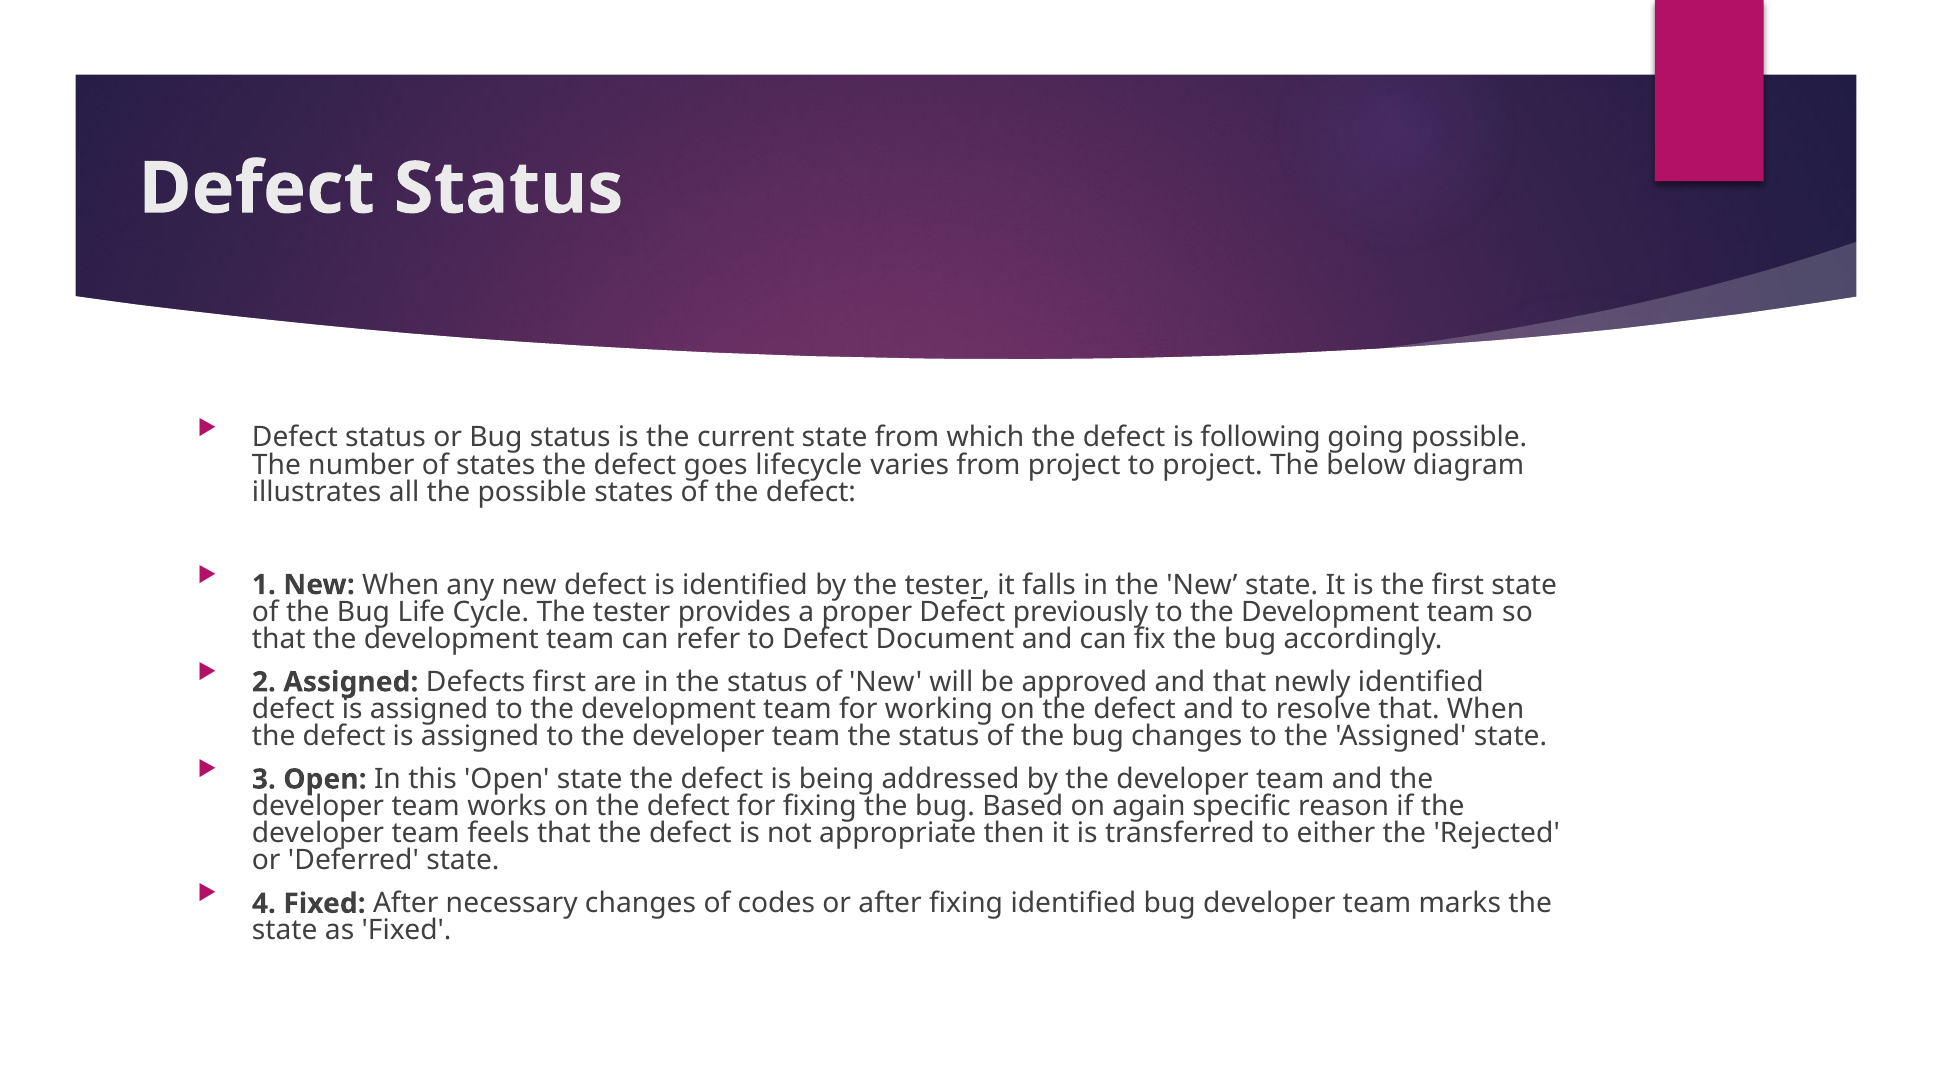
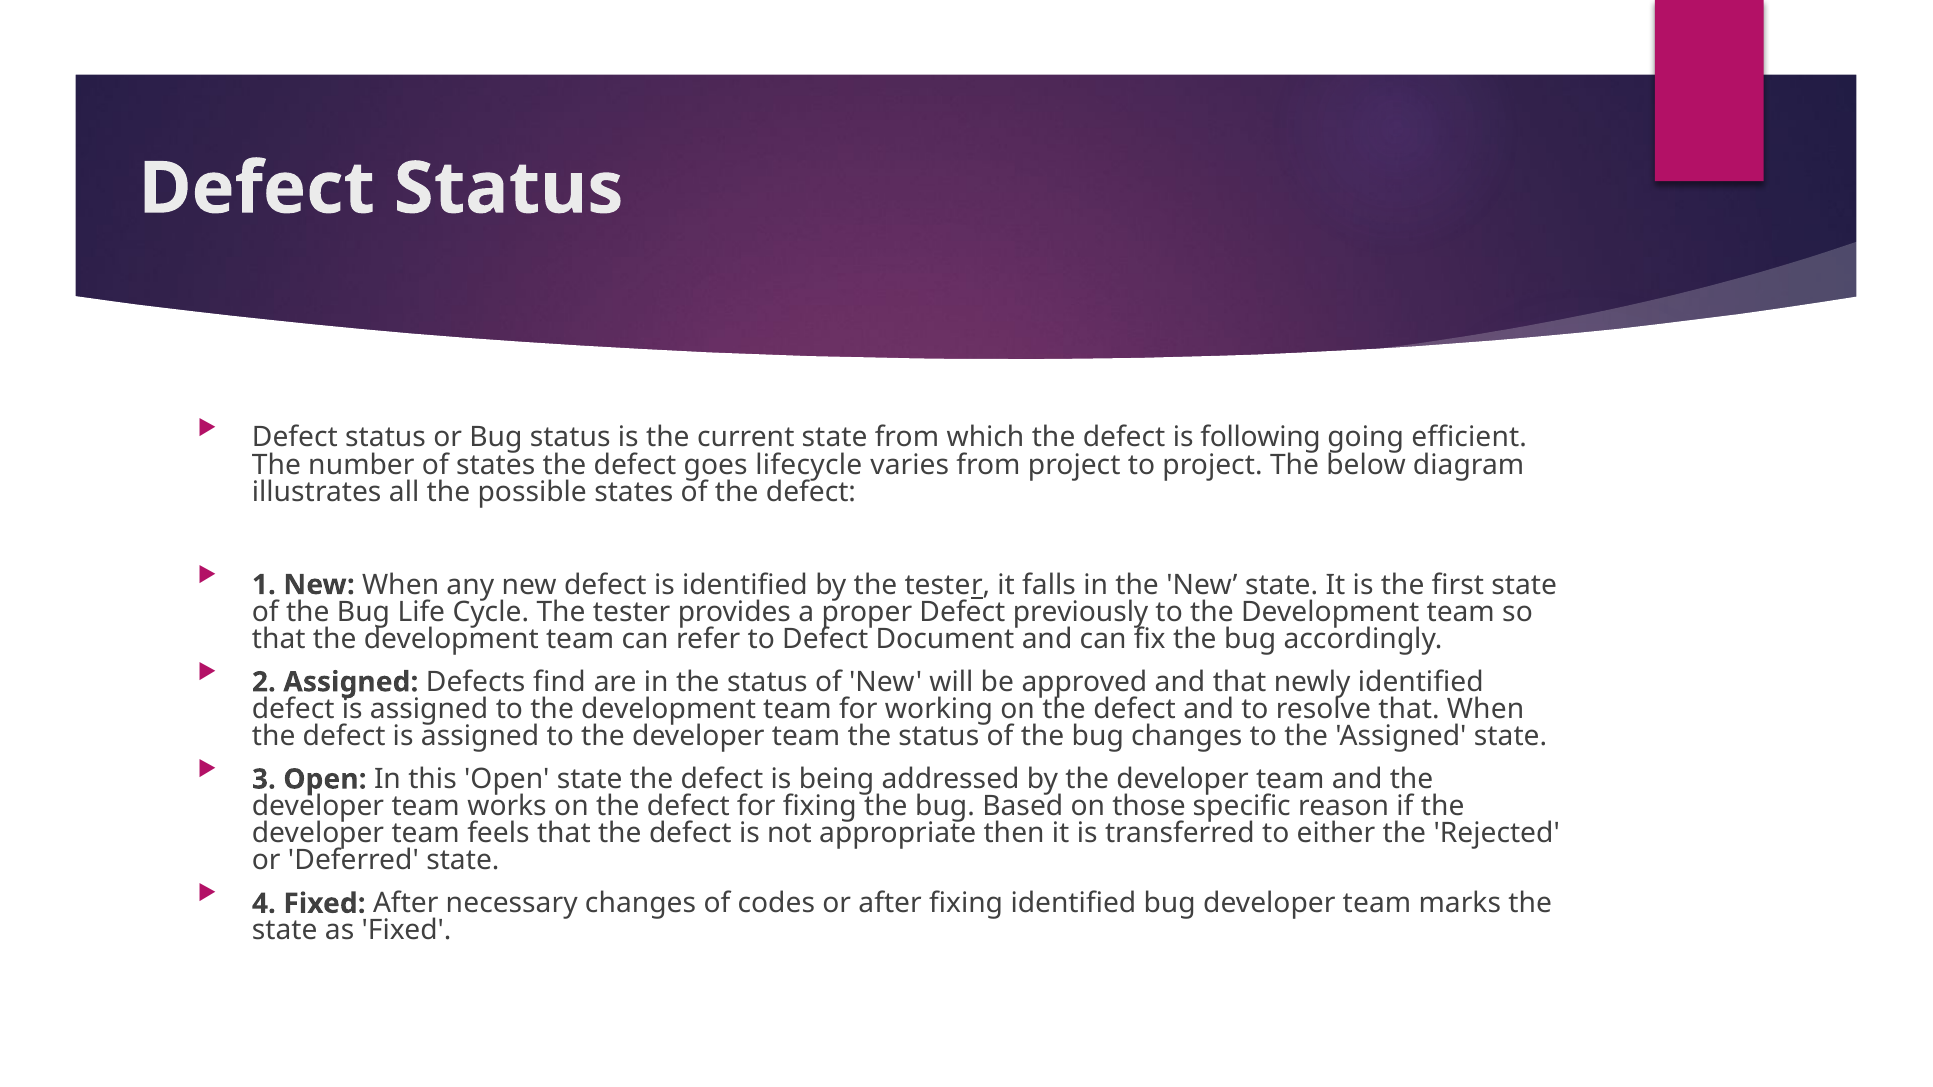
going possible: possible -> efficient
Defects first: first -> find
again: again -> those
